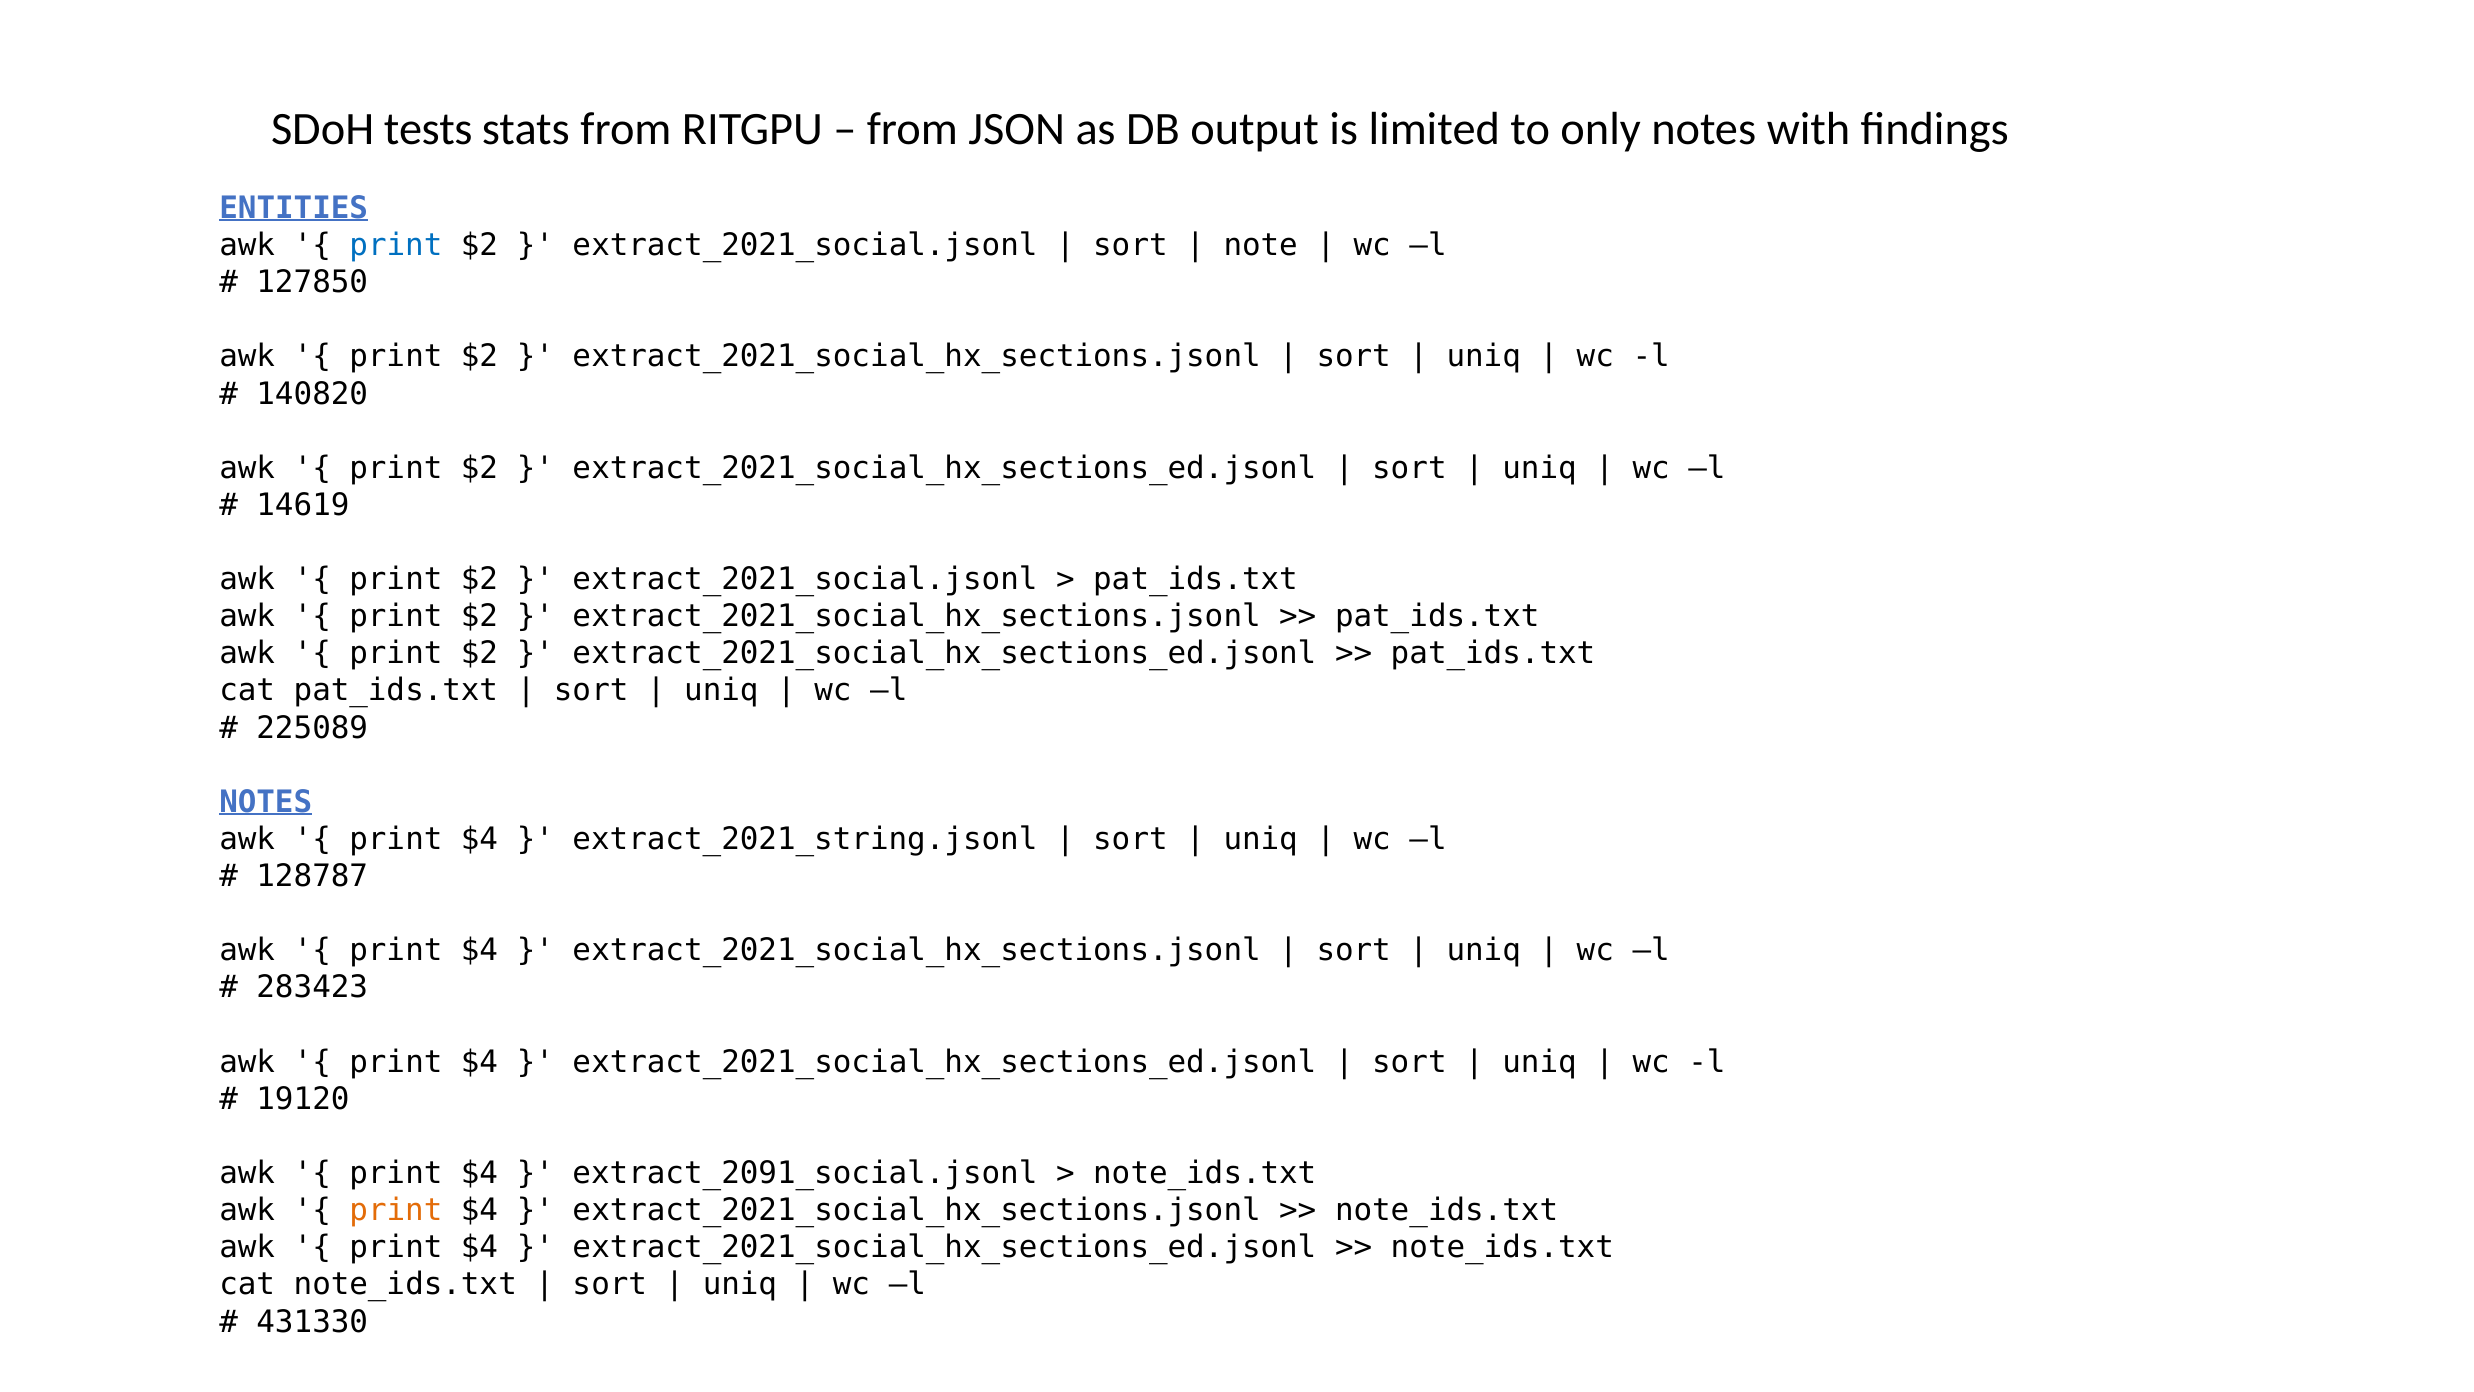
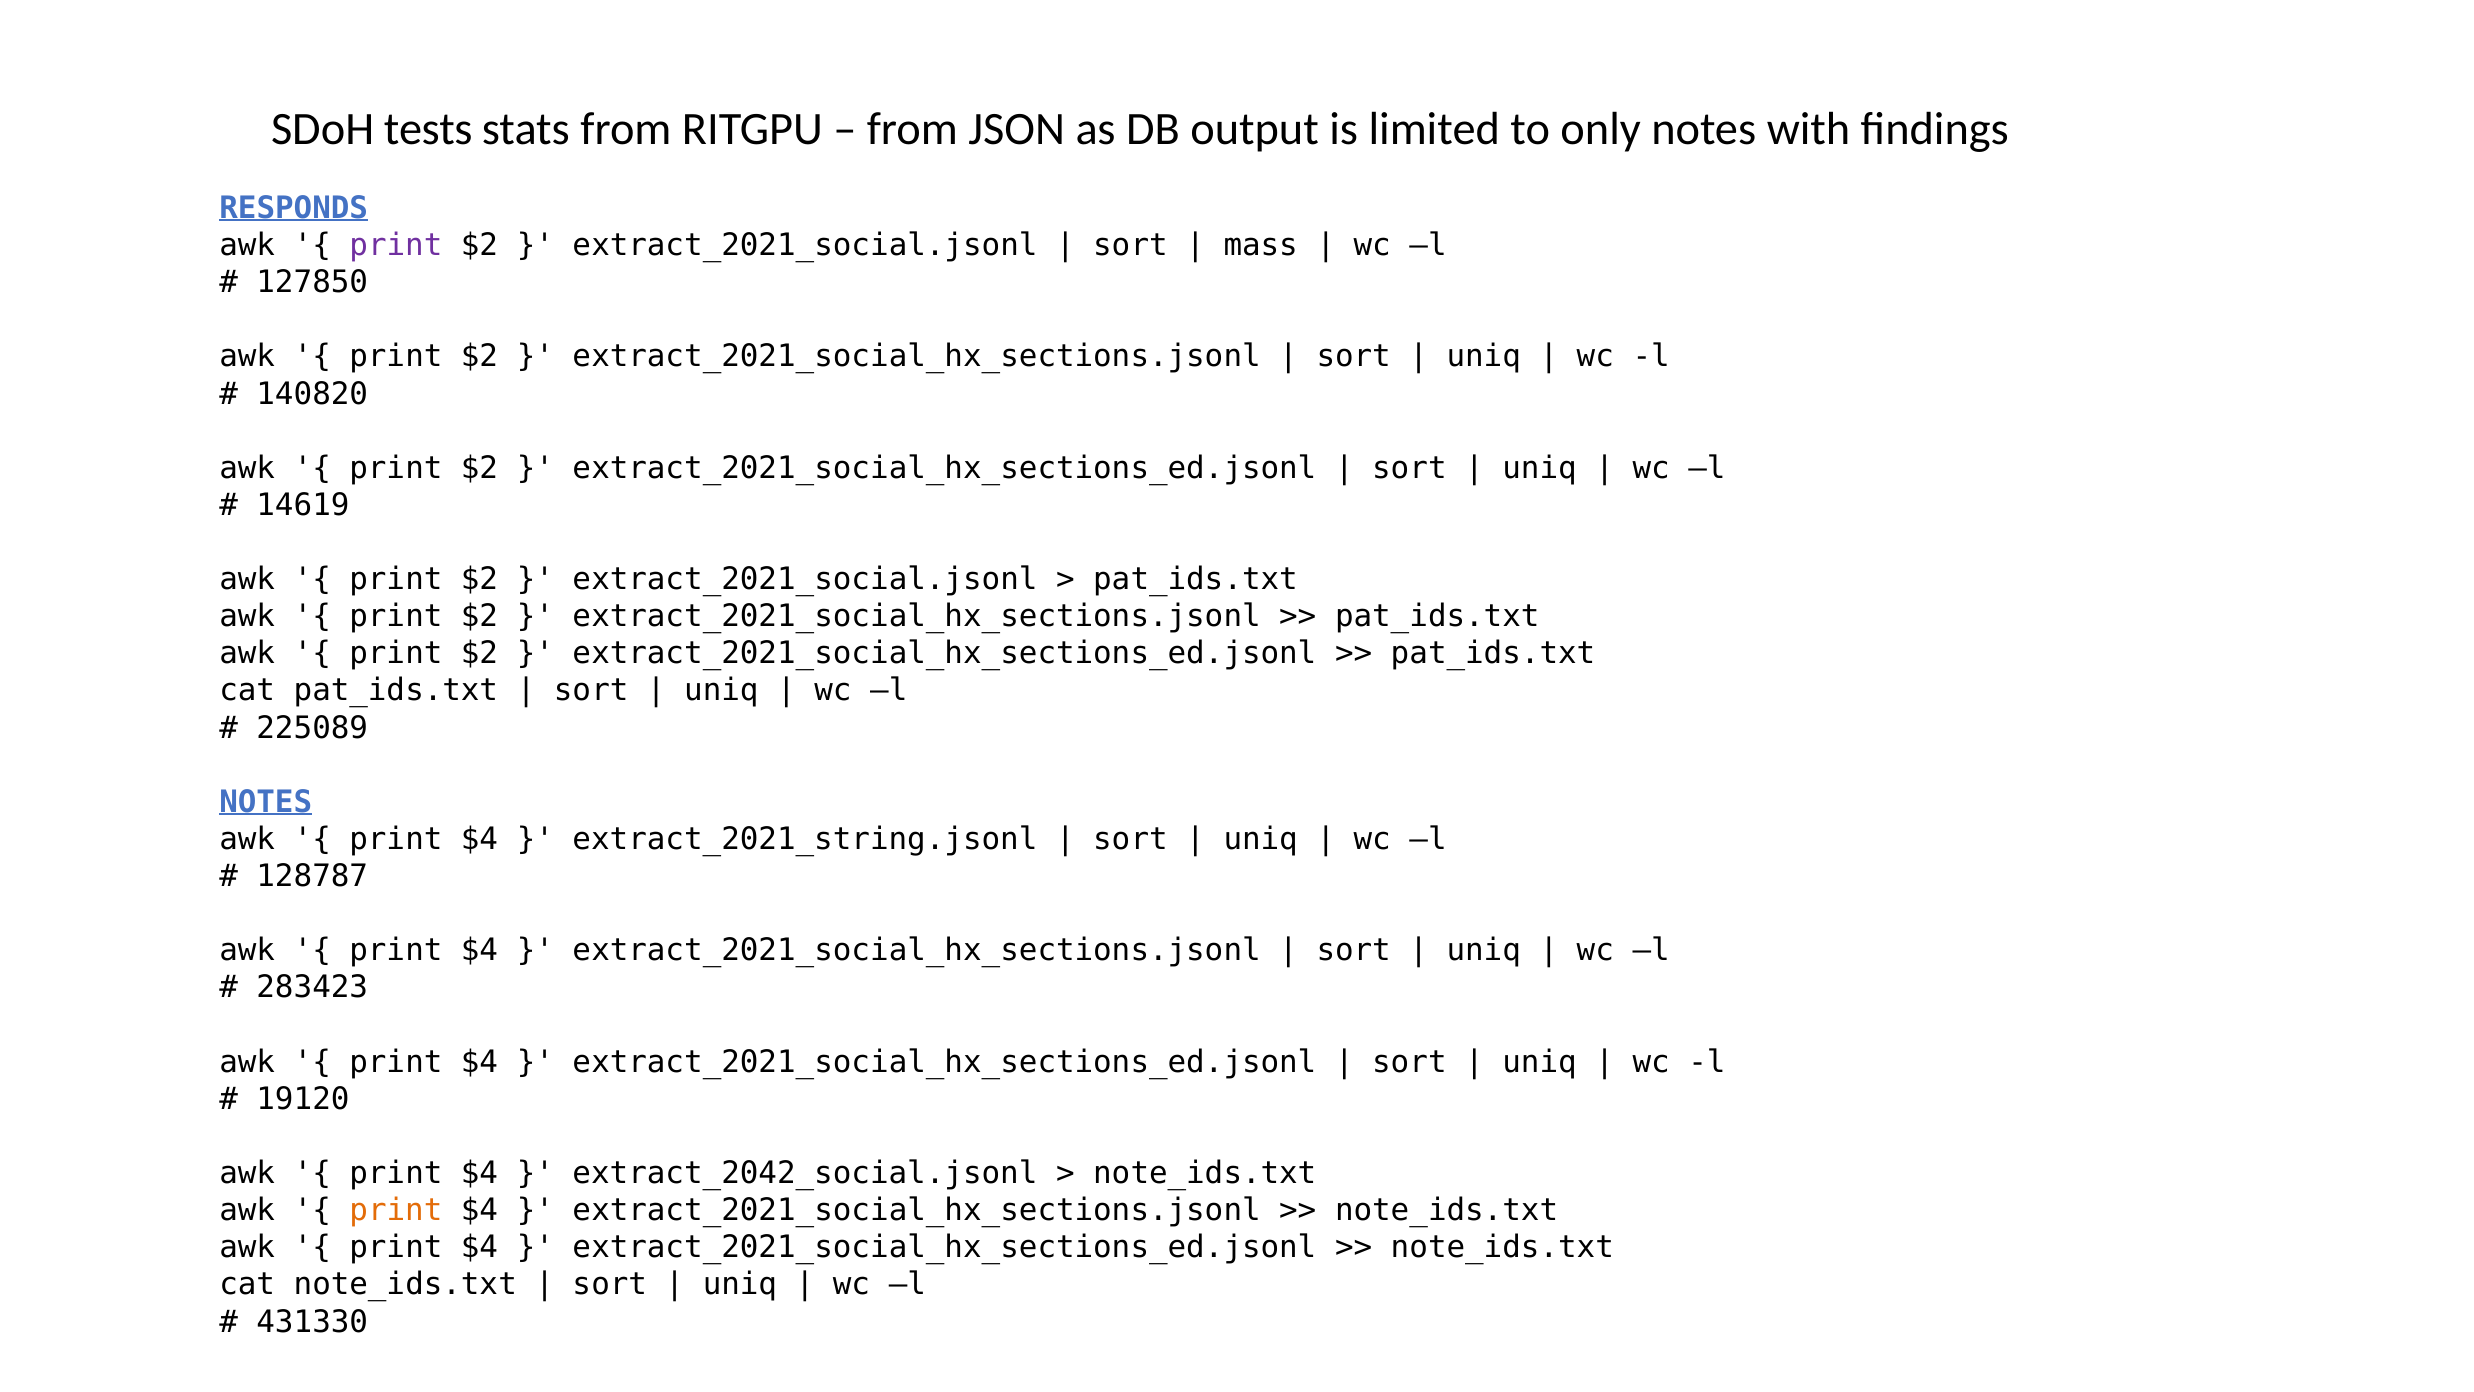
ENTITIES: ENTITIES -> RESPONDS
print at (396, 245) colour: blue -> purple
note: note -> mass
extract_2091_social.jsonl: extract_2091_social.jsonl -> extract_2042_social.jsonl
